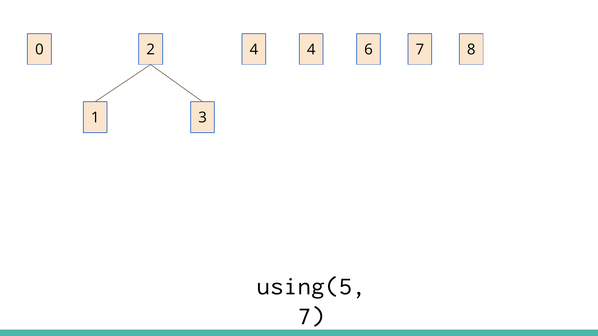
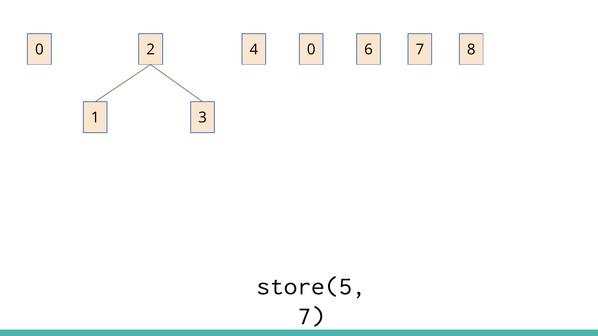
4 4: 4 -> 0
using(5: using(5 -> store(5
